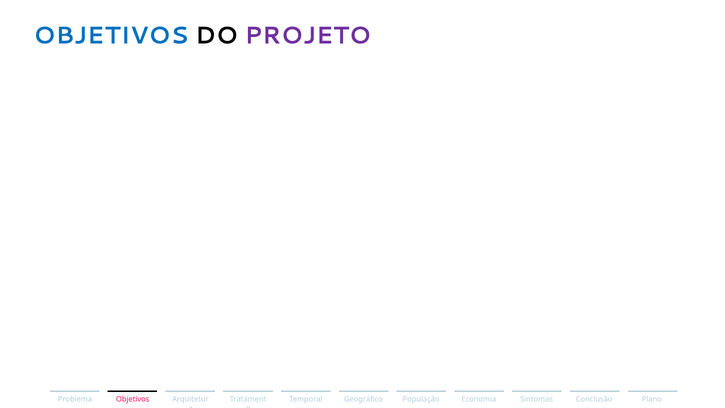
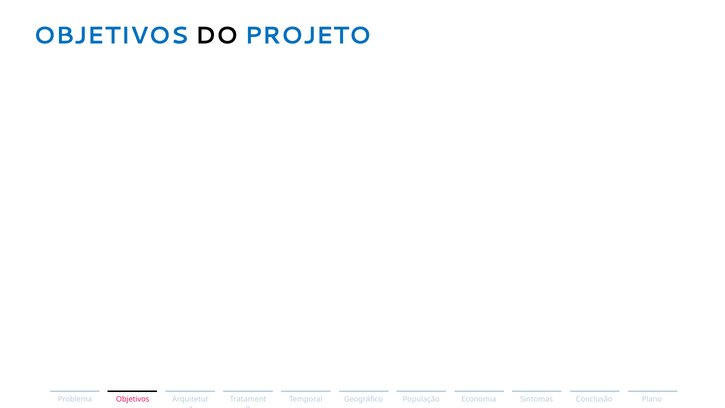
PROJETO colour: purple -> blue
